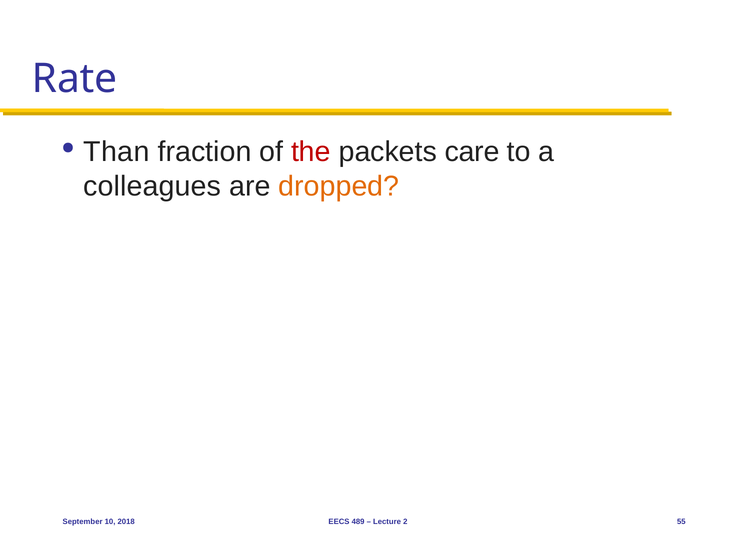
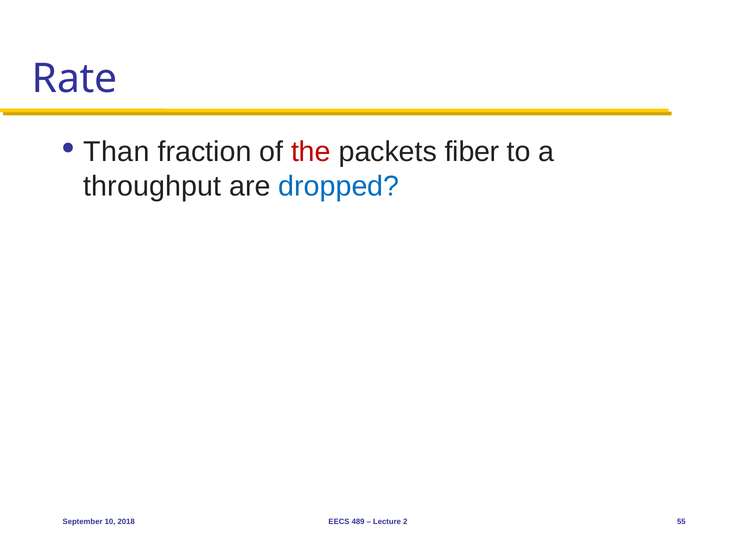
care: care -> fiber
colleagues: colleagues -> throughput
dropped colour: orange -> blue
